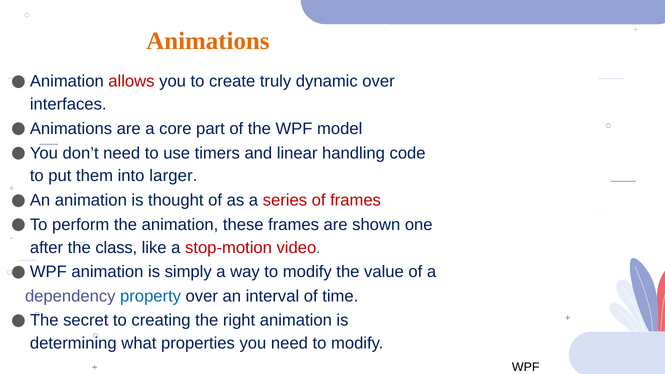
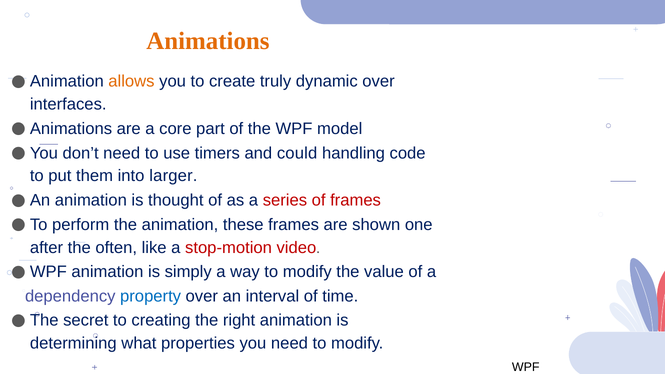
allows colour: red -> orange
linear: linear -> could
class: class -> often
